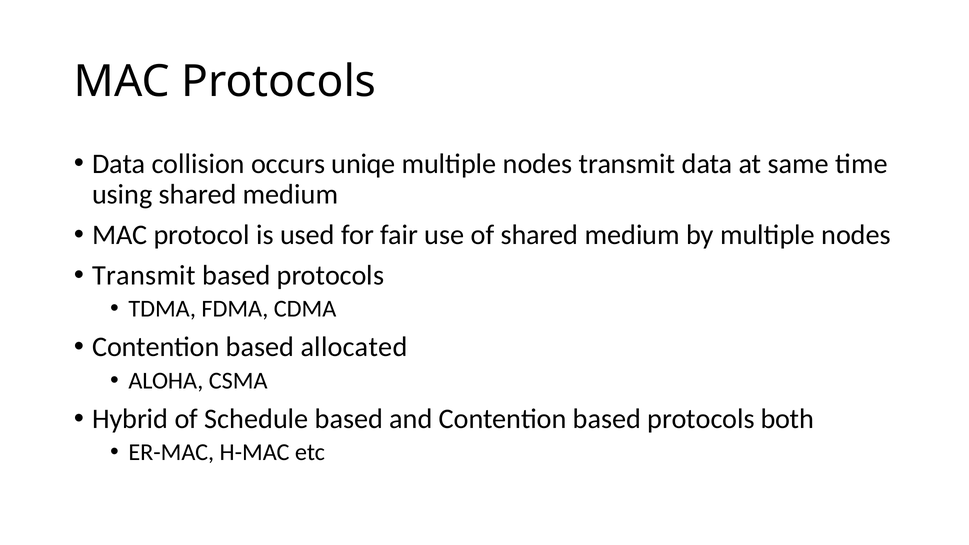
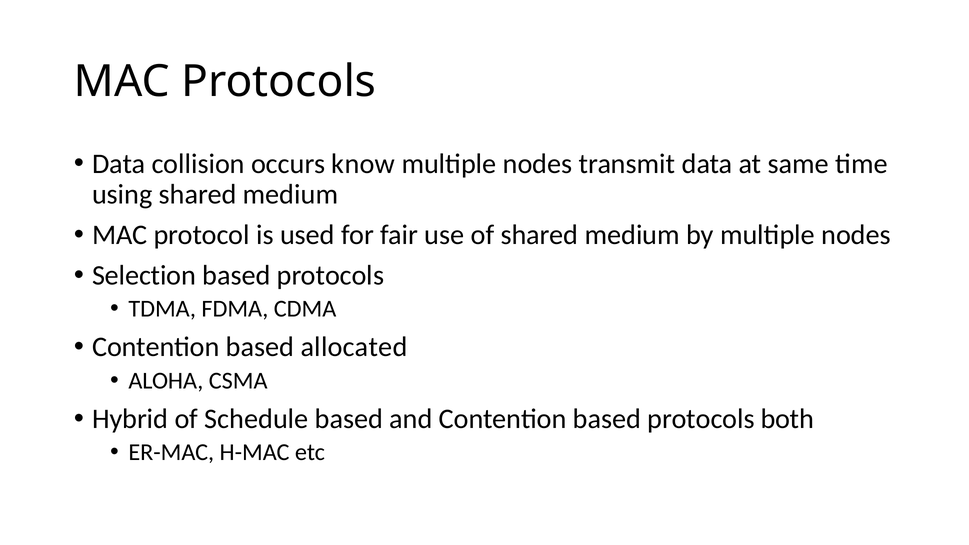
uniqe: uniqe -> know
Transmit at (144, 275): Transmit -> Selection
